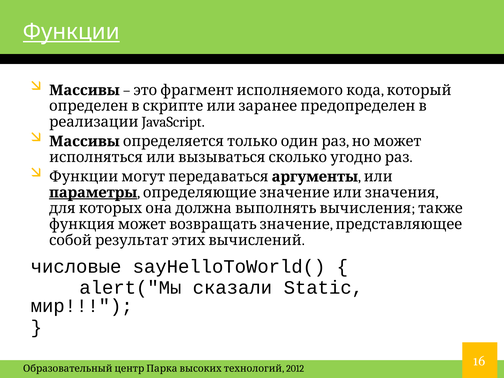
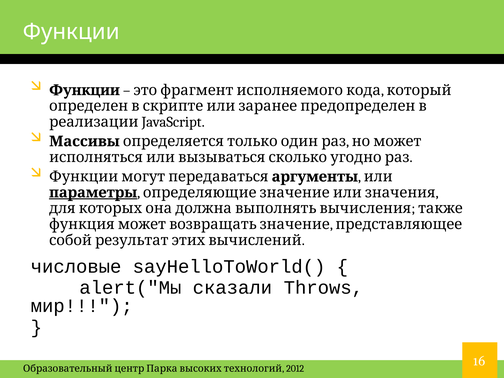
Функции at (71, 32) underline: present -> none
Массивы at (84, 90): Массивы -> Функции
Static: Static -> Throws
